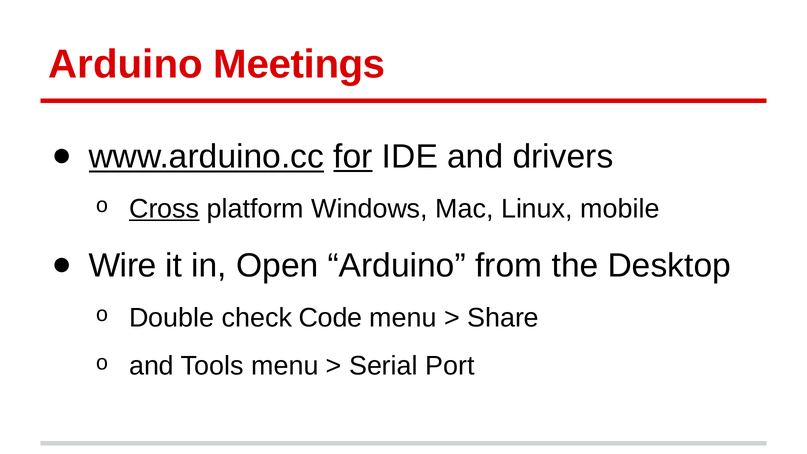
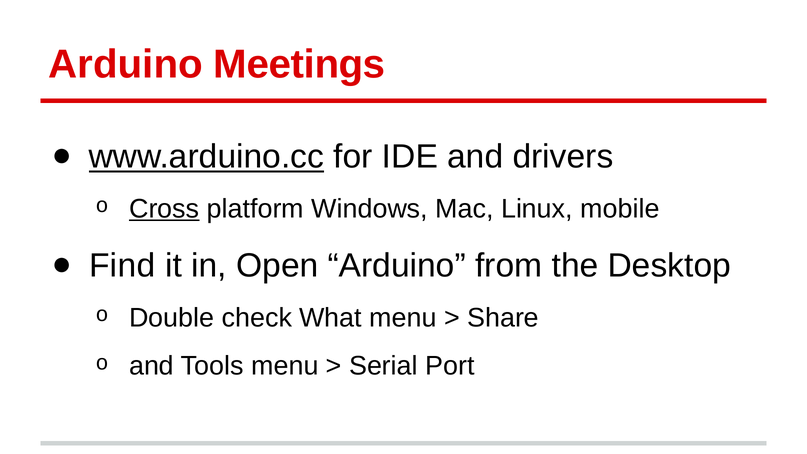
for underline: present -> none
Wire: Wire -> Find
Code: Code -> What
